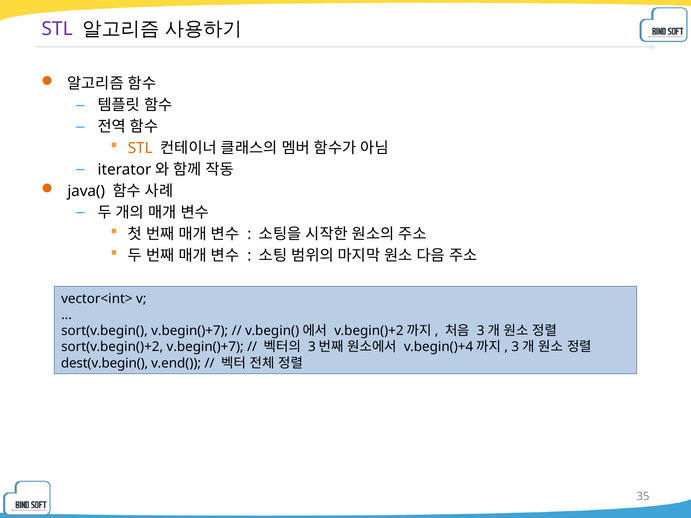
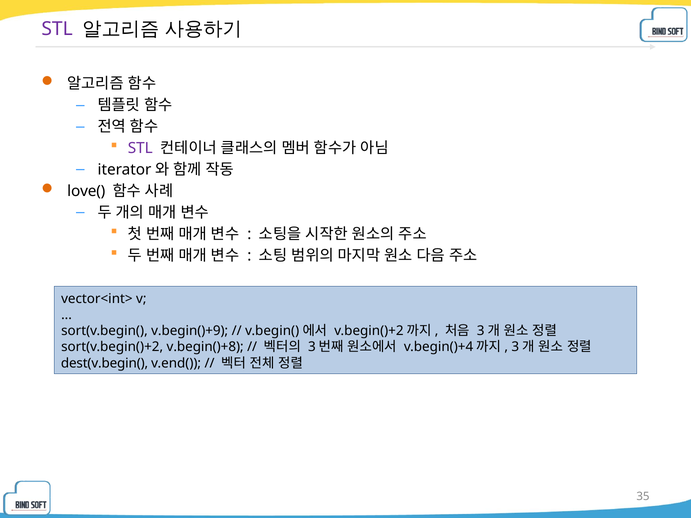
STL at (140, 148) colour: orange -> purple
java(: java( -> love(
sort(v.begin( v.begin()+7: v.begin()+7 -> v.begin()+9
sort(v.begin()+2 v.begin()+7: v.begin()+7 -> v.begin()+8
